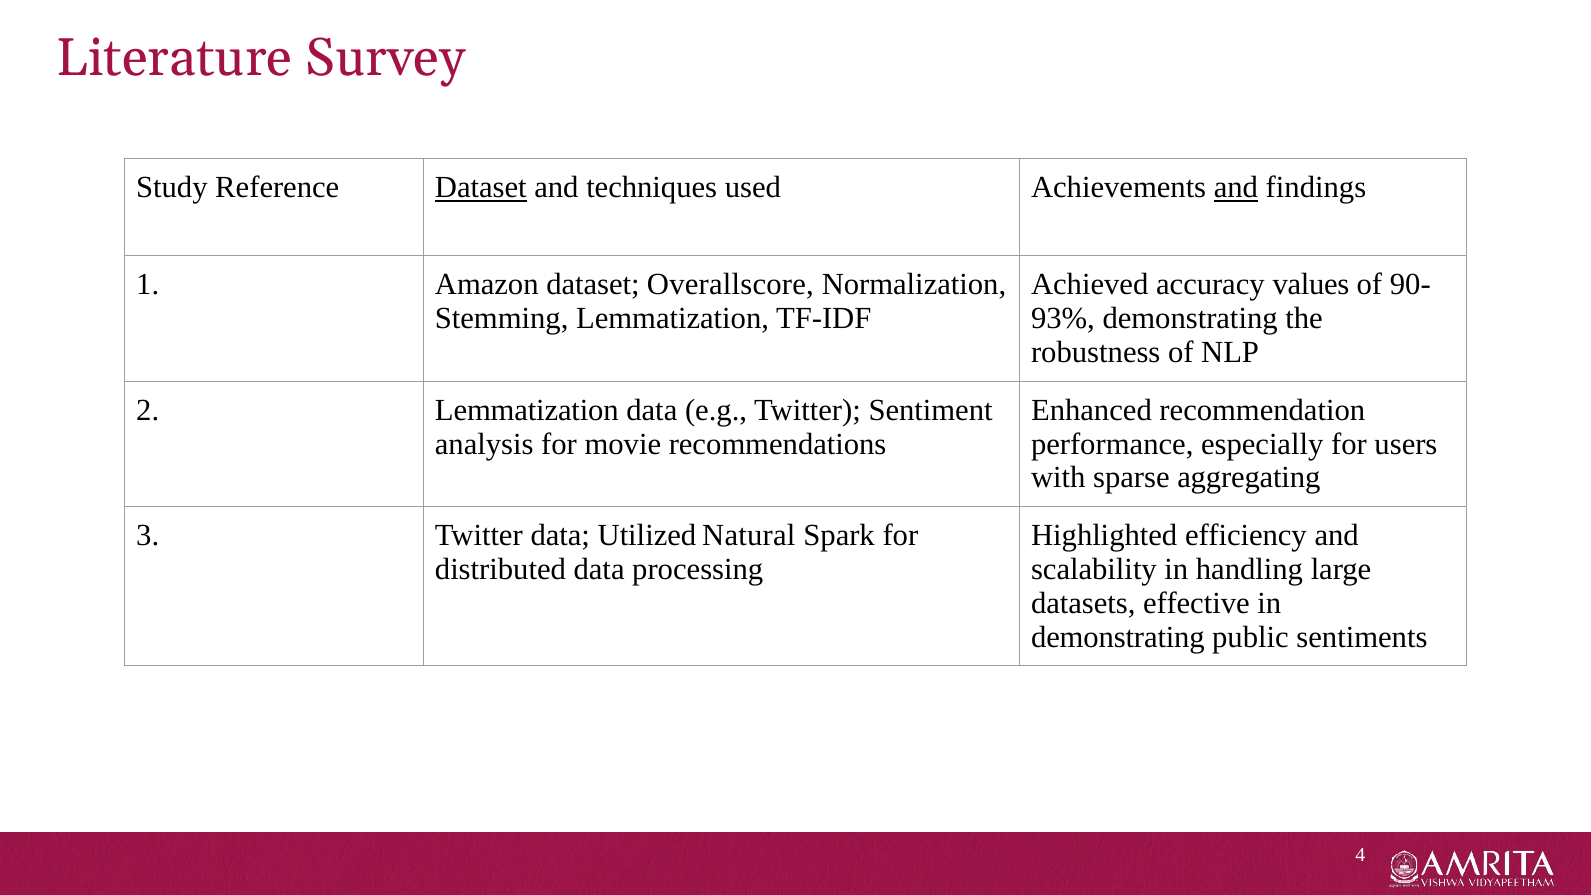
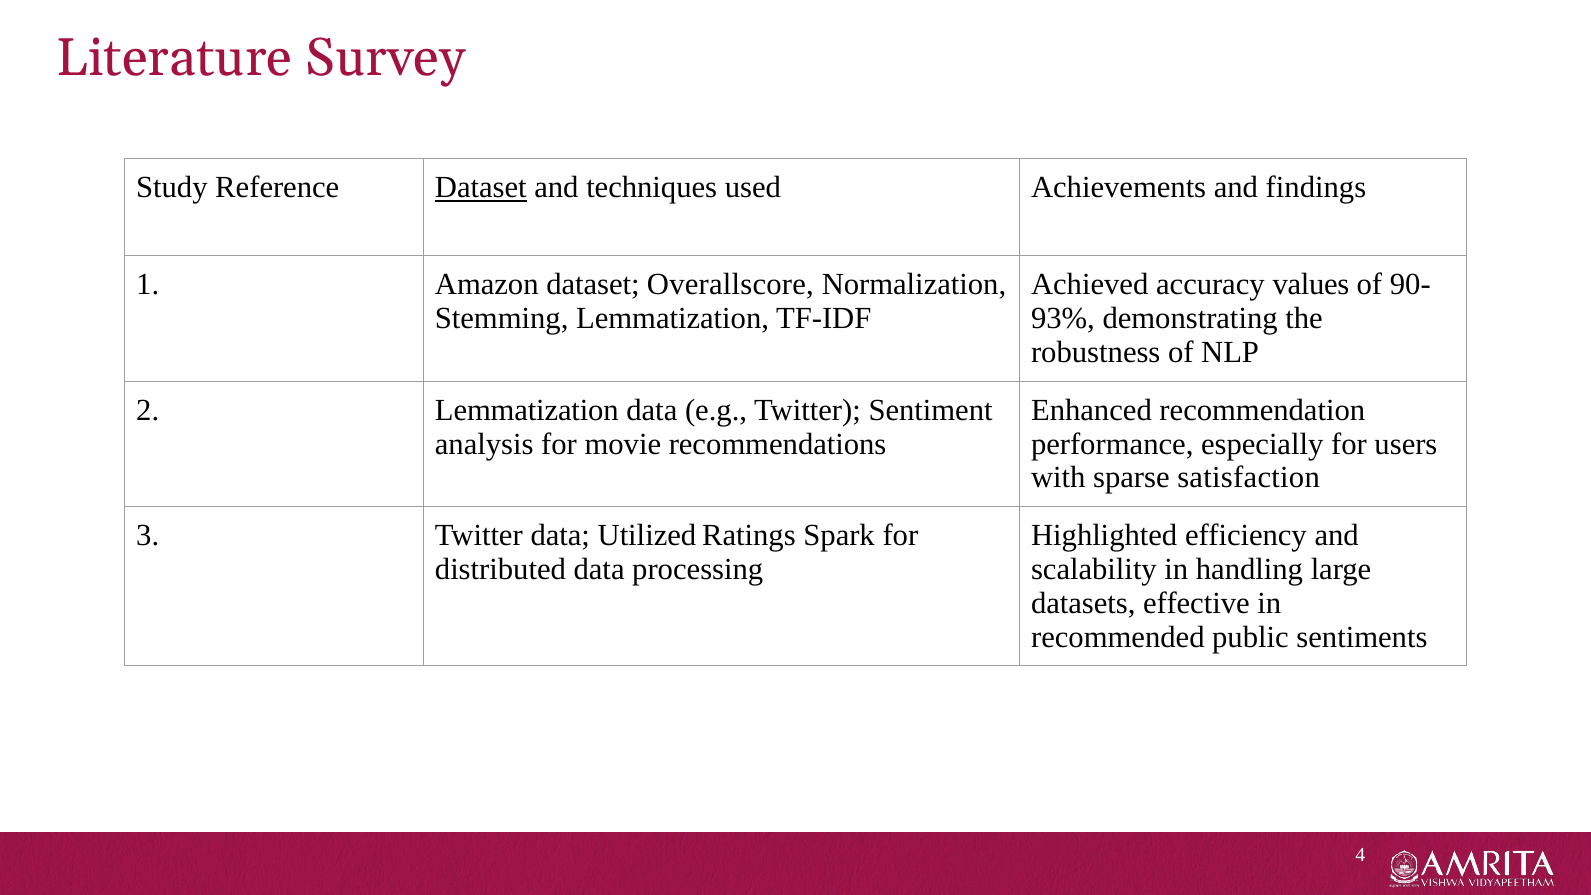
and at (1236, 188) underline: present -> none
aggregating: aggregating -> satisfaction
Natural: Natural -> Ratings
demonstrating at (1118, 637): demonstrating -> recommended
